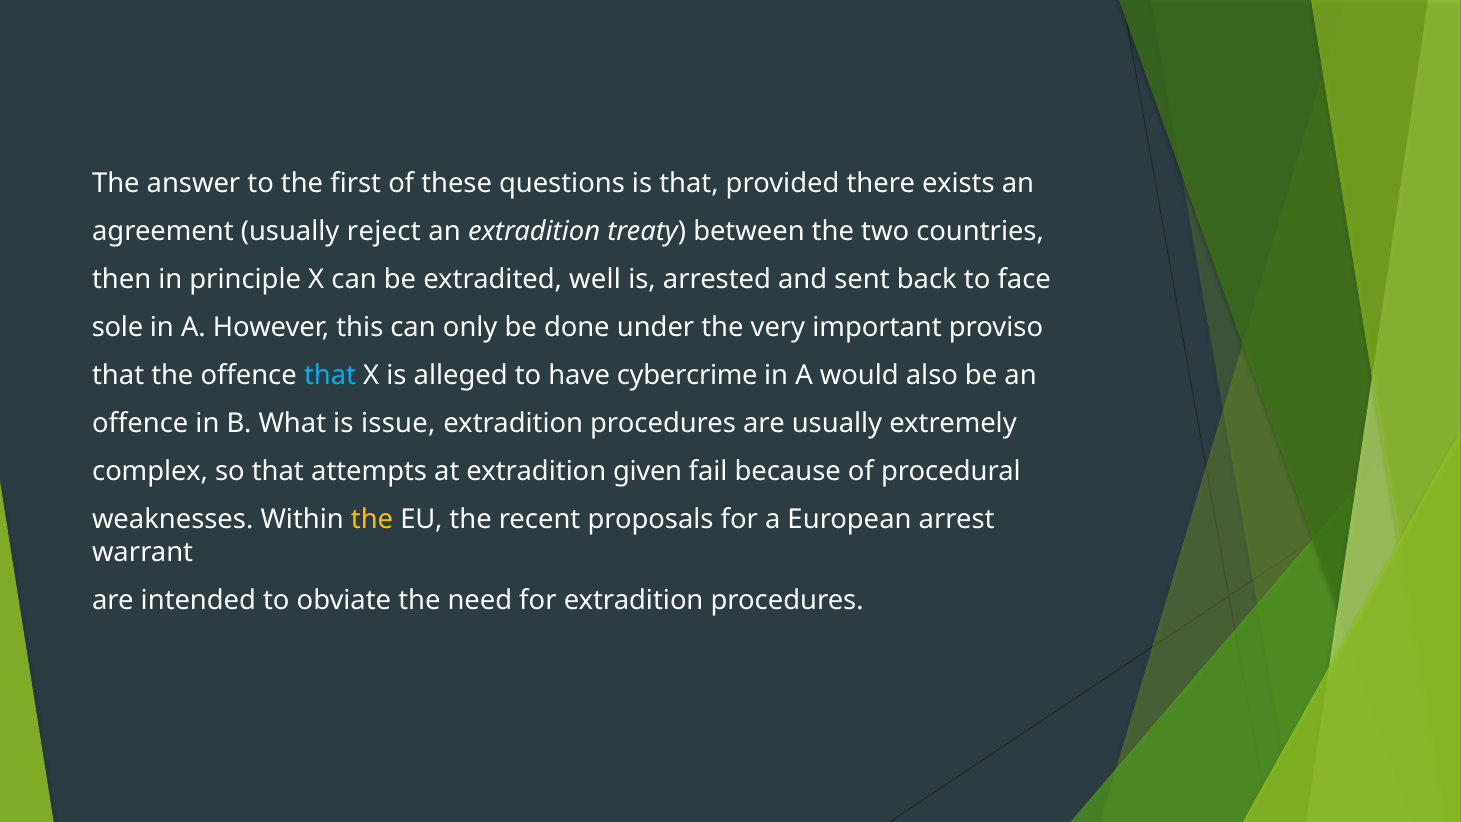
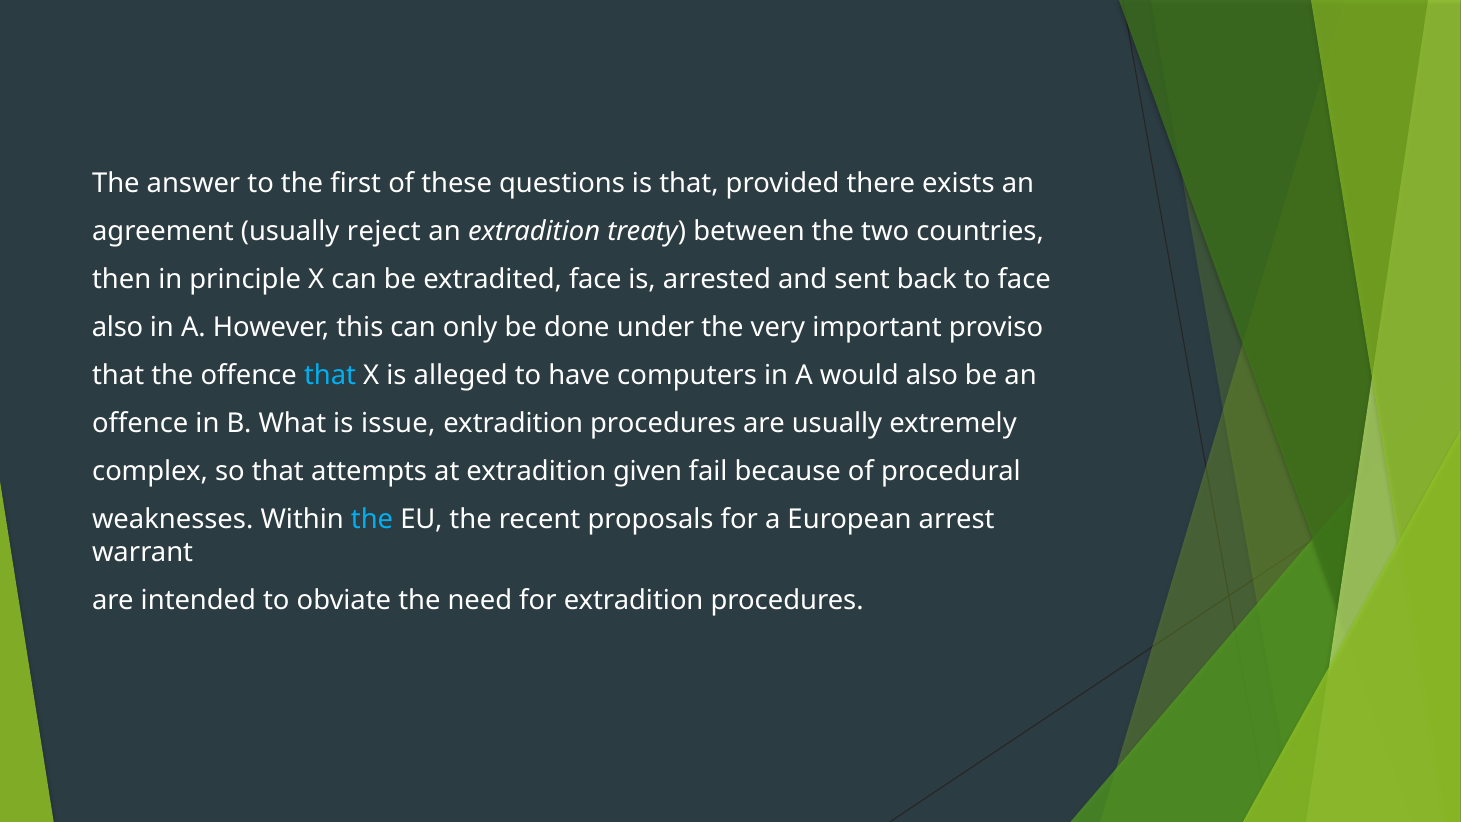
extradited well: well -> face
sole at (118, 327): sole -> also
cybercrime: cybercrime -> computers
the at (372, 520) colour: yellow -> light blue
